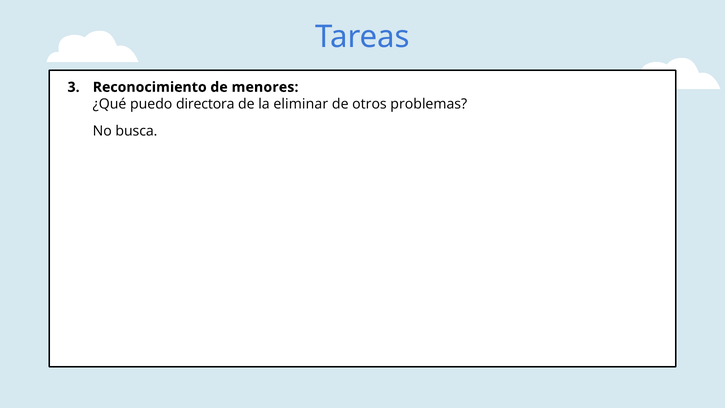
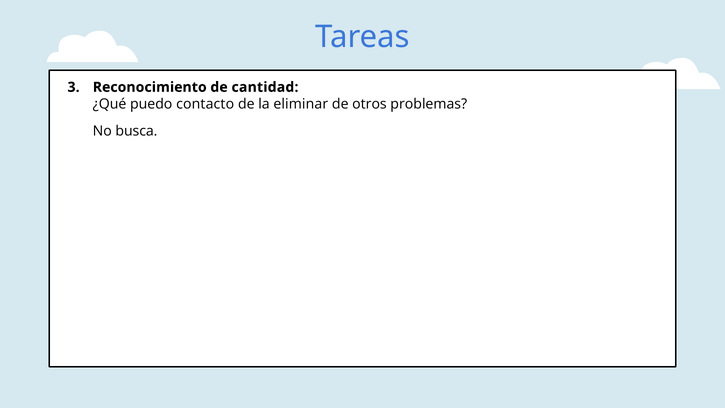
menores: menores -> cantidad
directora: directora -> contacto
